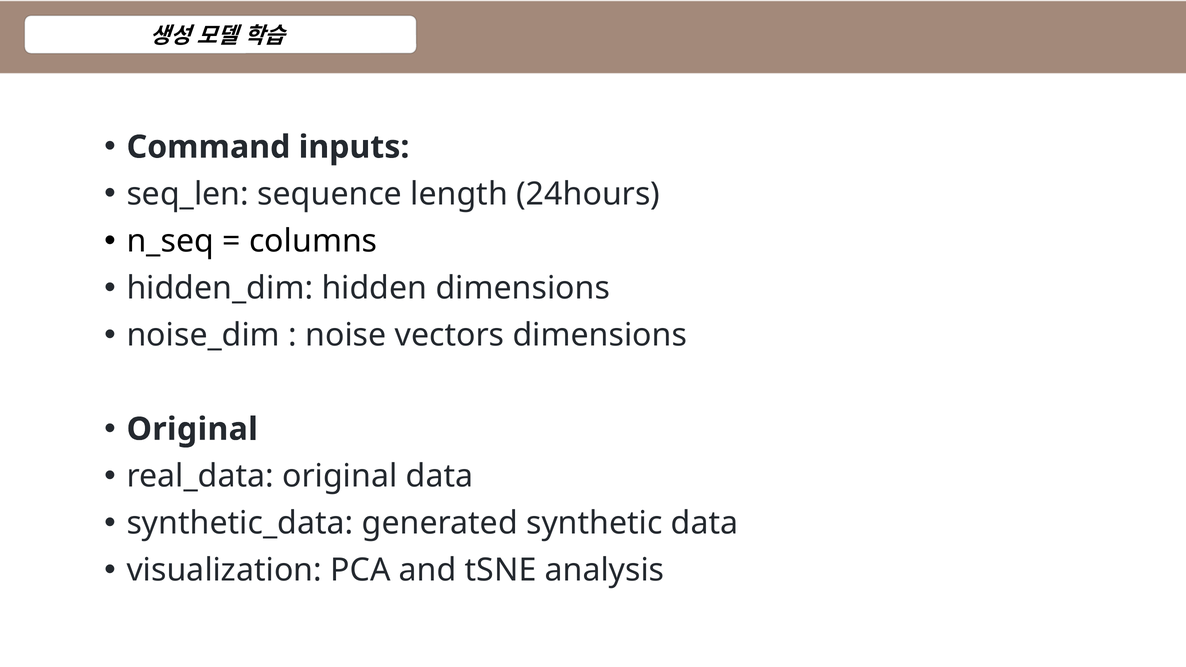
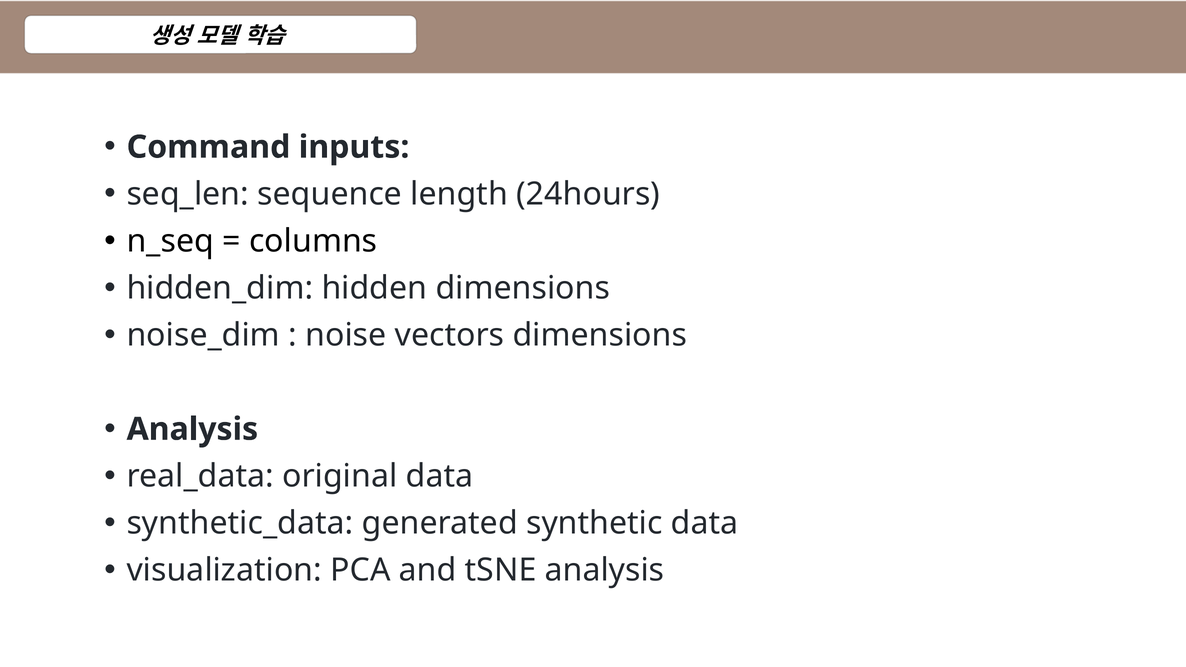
Original at (192, 429): Original -> Analysis
